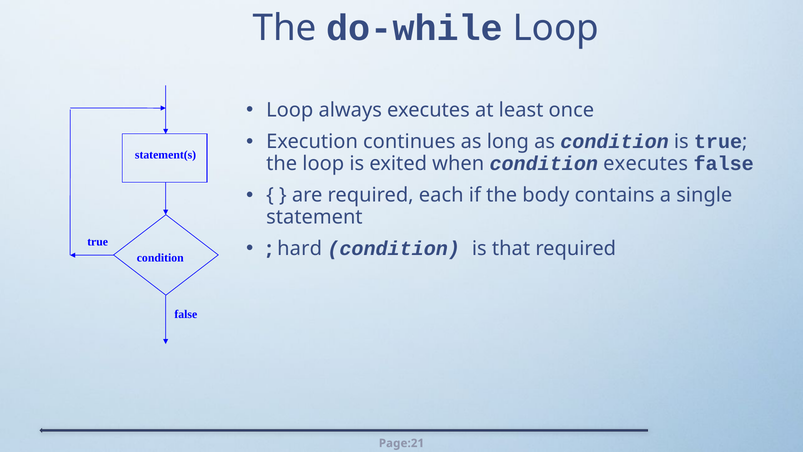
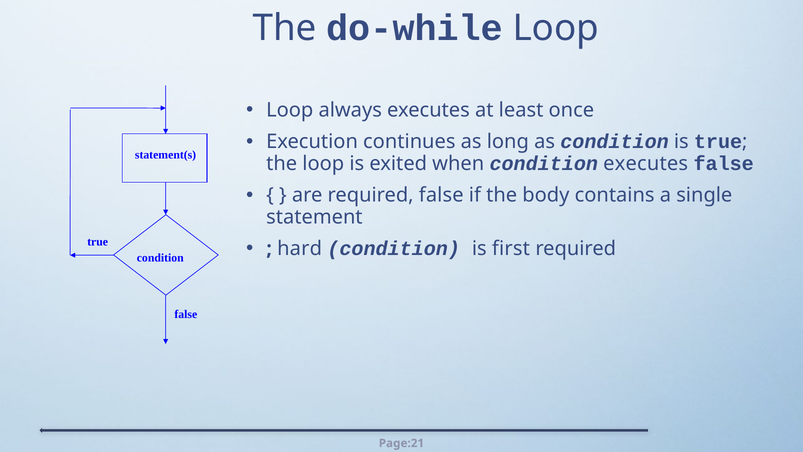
required each: each -> false
that: that -> first
